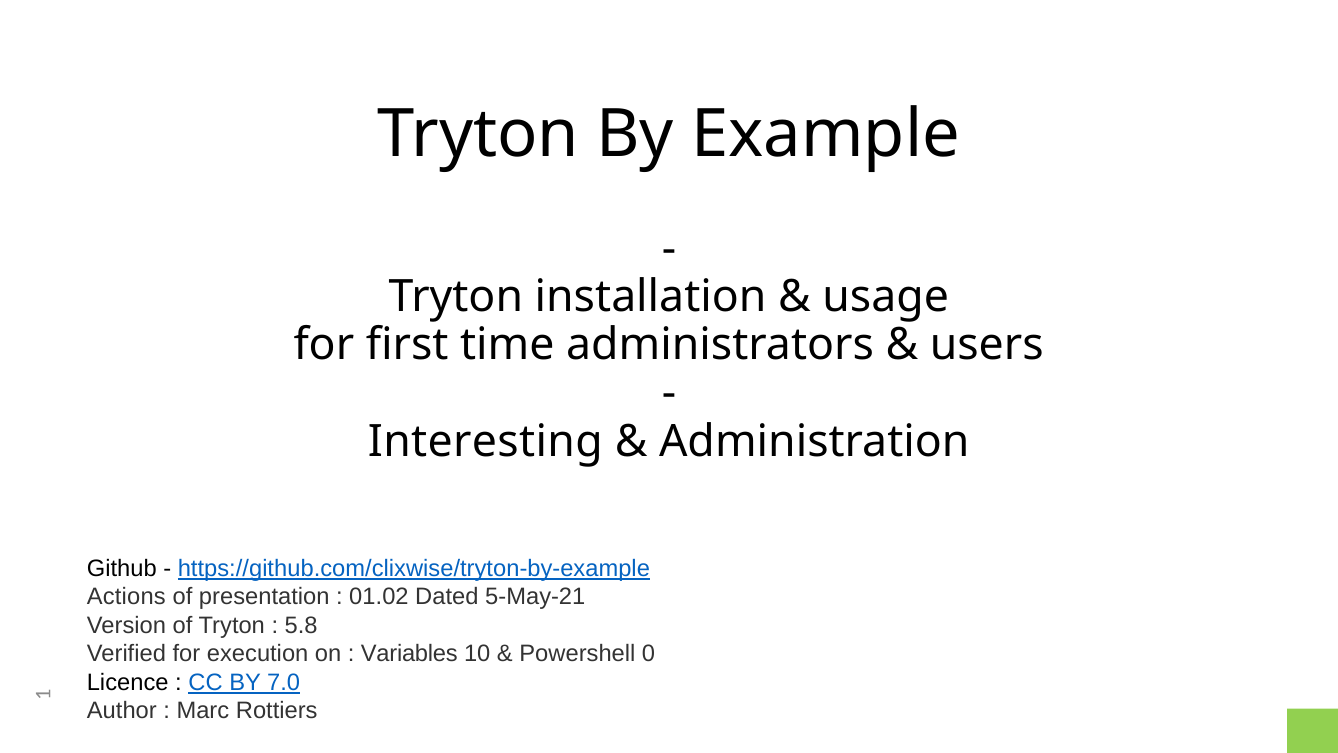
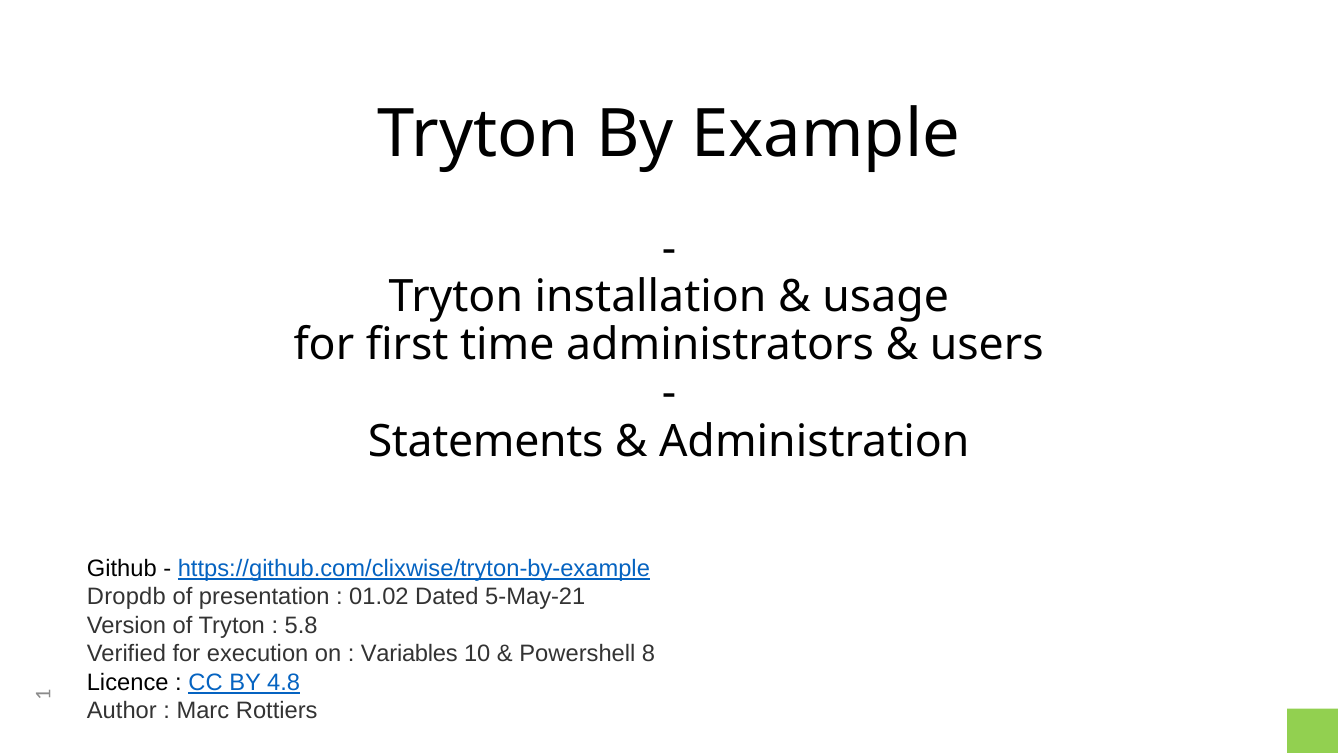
Interesting: Interesting -> Statements
Actions: Actions -> Dropdb
0: 0 -> 8
7.0: 7.0 -> 4.8
